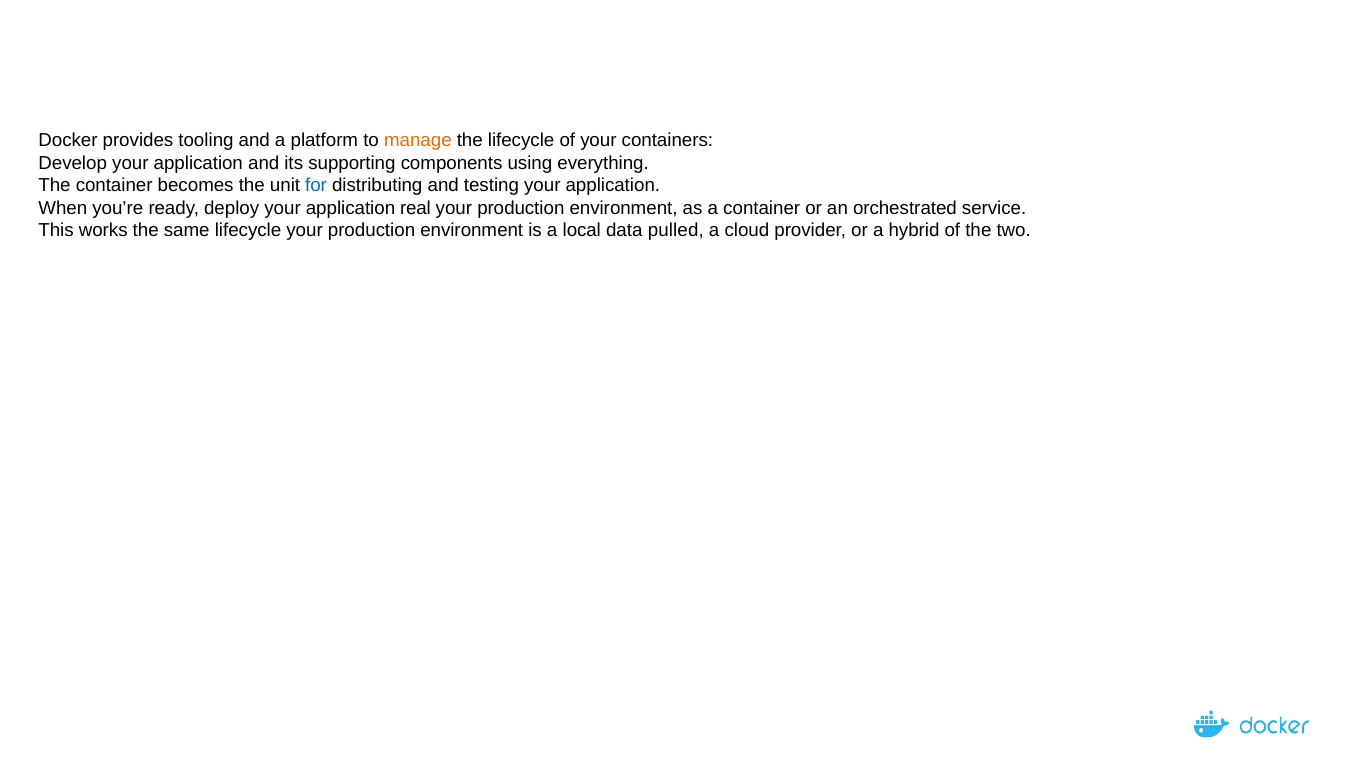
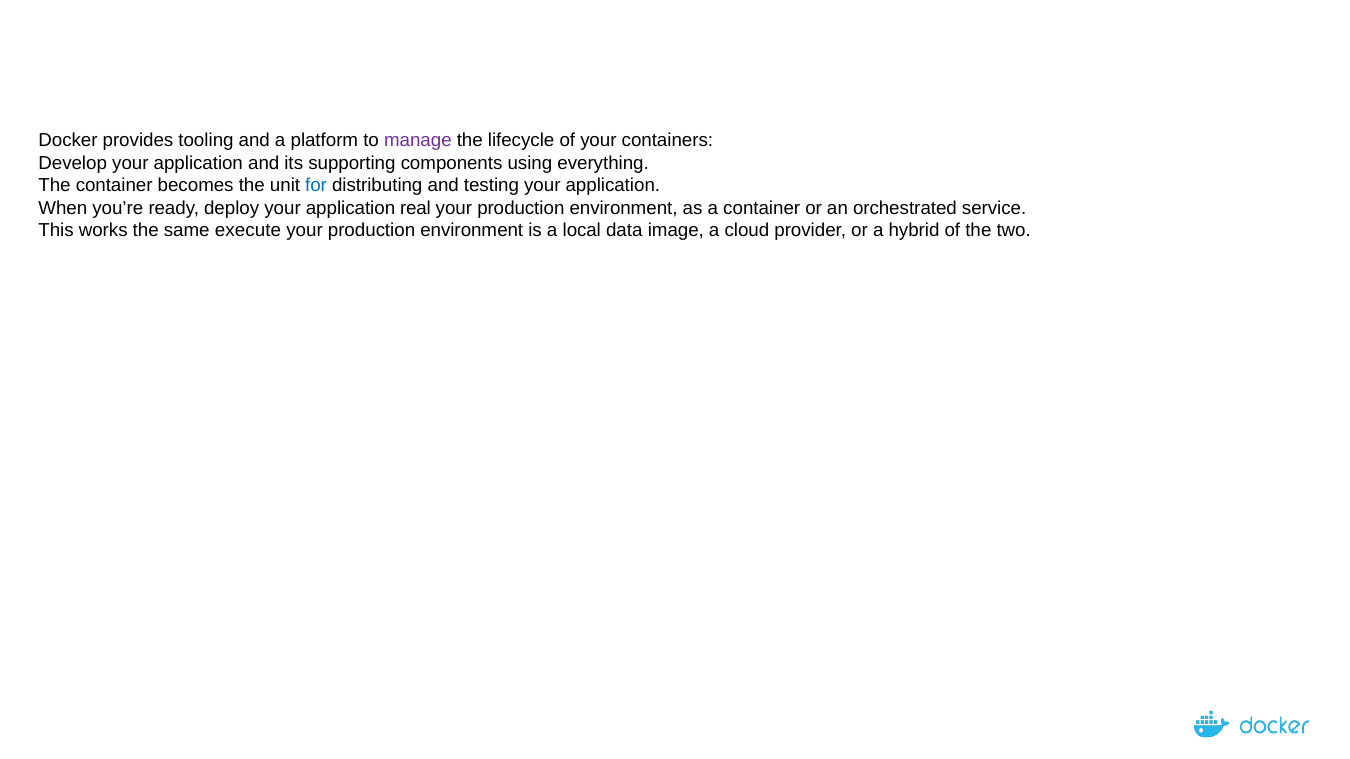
manage colour: orange -> purple
same lifecycle: lifecycle -> execute
pulled: pulled -> image
